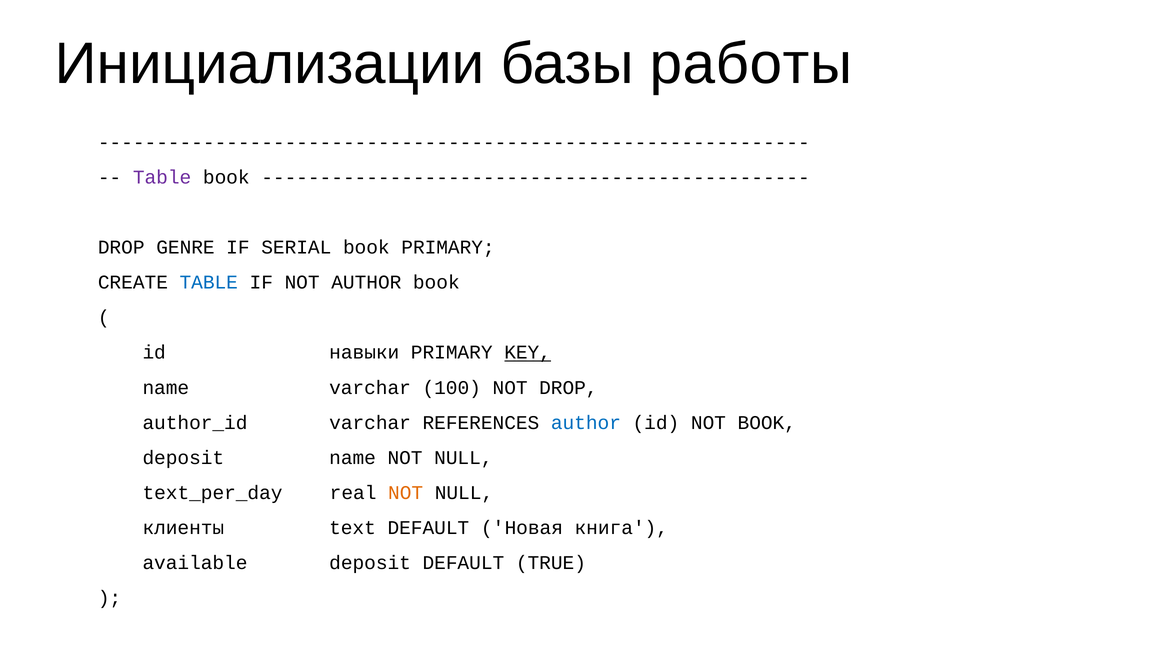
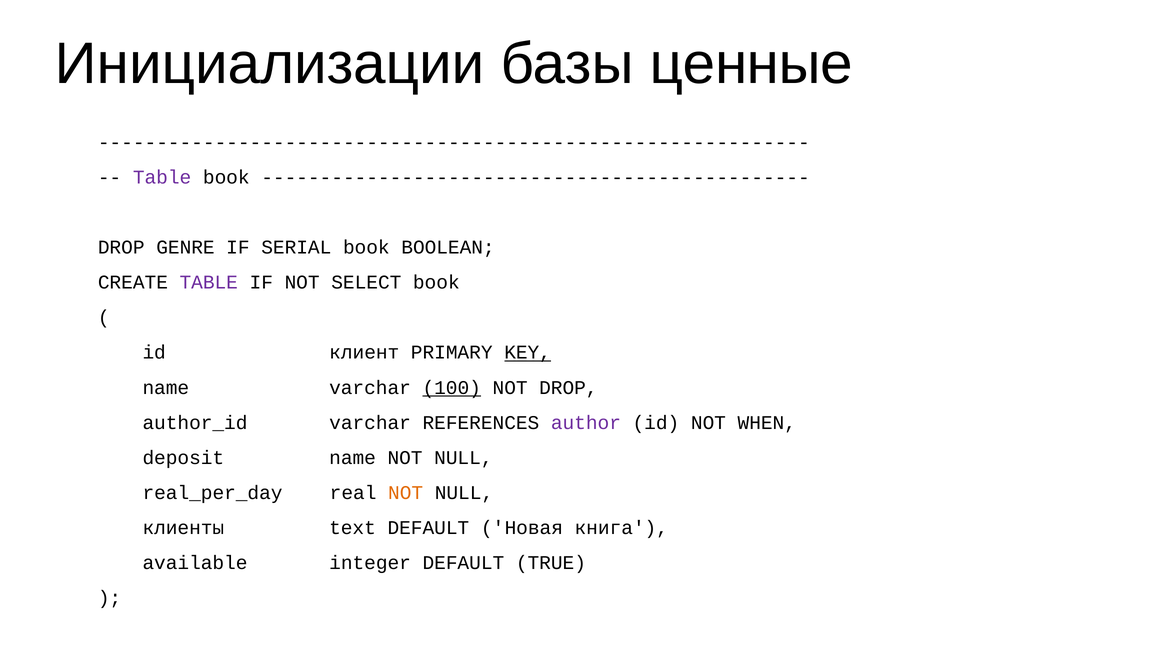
работы: работы -> ценные
book PRIMARY: PRIMARY -> BOOLEAN
TABLE at (209, 283) colour: blue -> purple
NOT AUTHOR: AUTHOR -> SELECT
навыки: навыки -> клиент
100 underline: none -> present
author at (586, 423) colour: blue -> purple
NOT BOOK: BOOK -> WHEN
text_per_day: text_per_day -> real_per_day
available deposit: deposit -> integer
